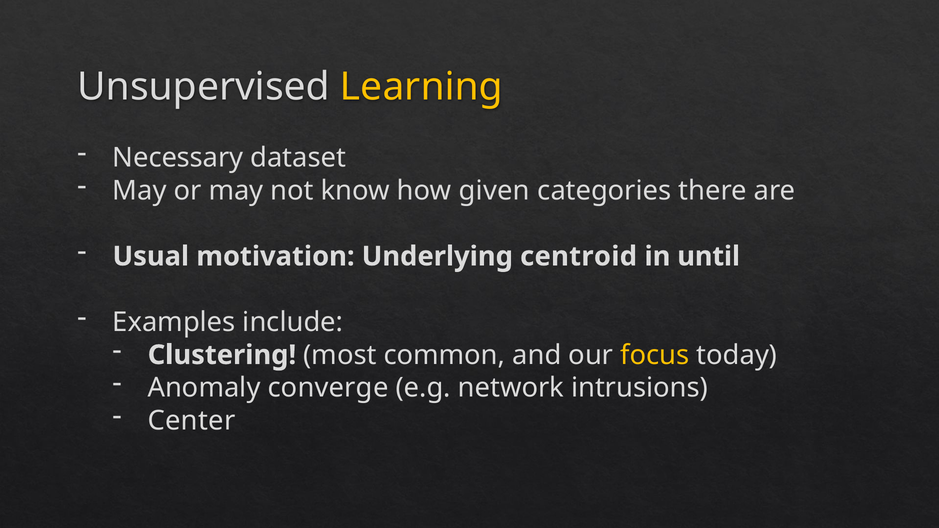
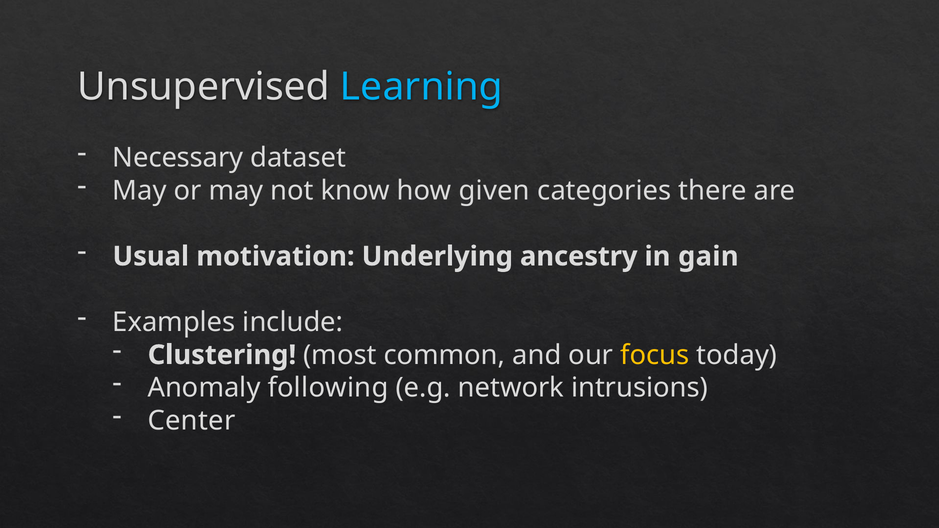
Learning colour: yellow -> light blue
centroid: centroid -> ancestry
until: until -> gain
converge: converge -> following
